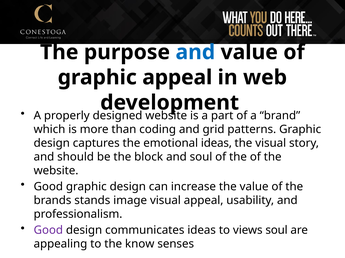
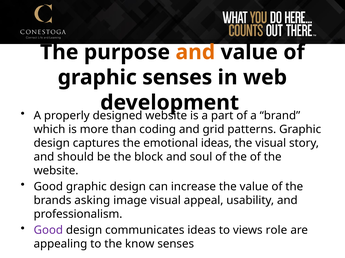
and at (195, 52) colour: blue -> orange
graphic appeal: appeal -> senses
stands: stands -> asking
views soul: soul -> role
